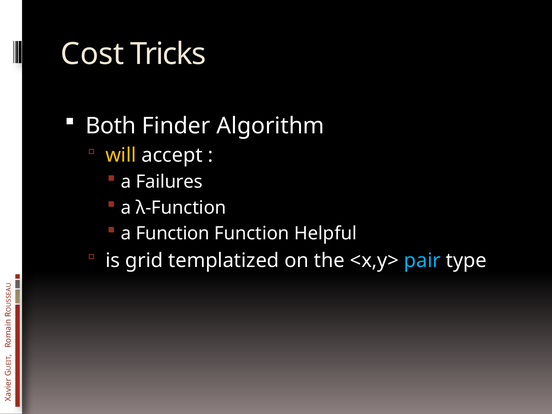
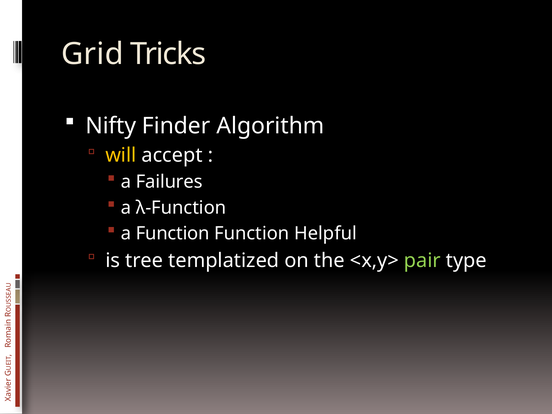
Cost: Cost -> Grid
Both: Both -> Nifty
grid: grid -> tree
pair colour: light blue -> light green
